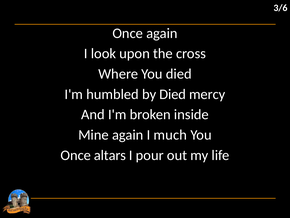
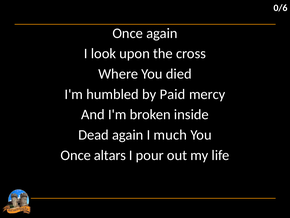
3/6: 3/6 -> 0/6
by Died: Died -> Paid
Mine: Mine -> Dead
